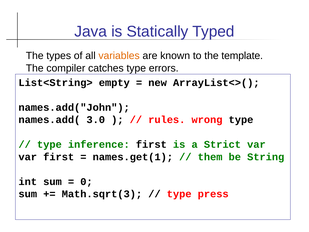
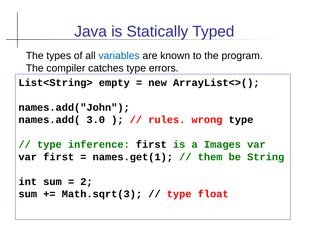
variables colour: orange -> blue
template: template -> program
Strict: Strict -> Images
0: 0 -> 2
press: press -> float
